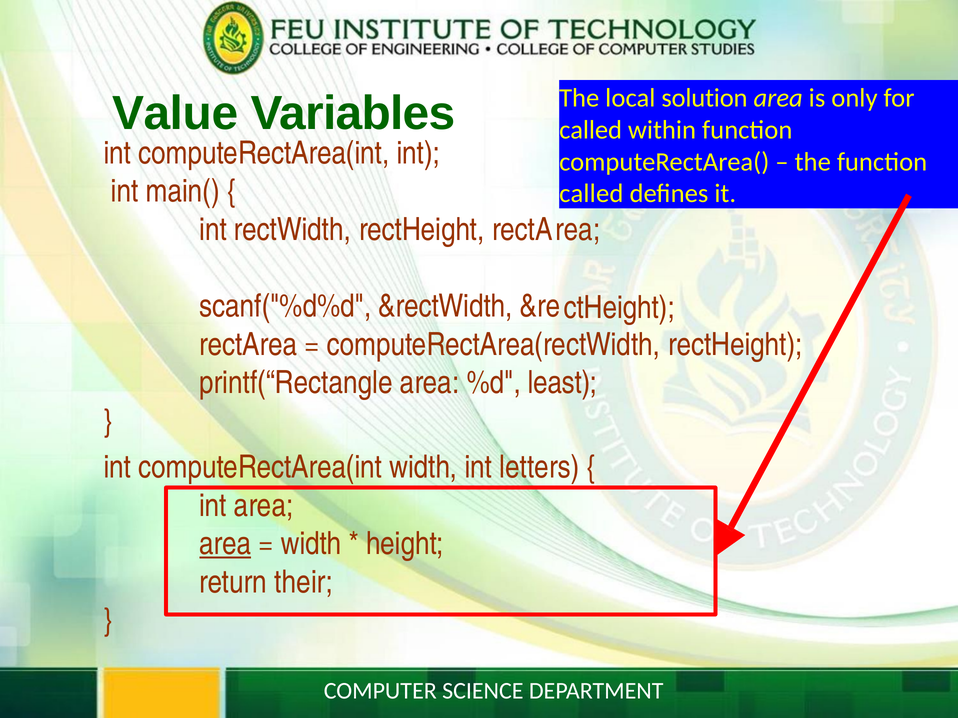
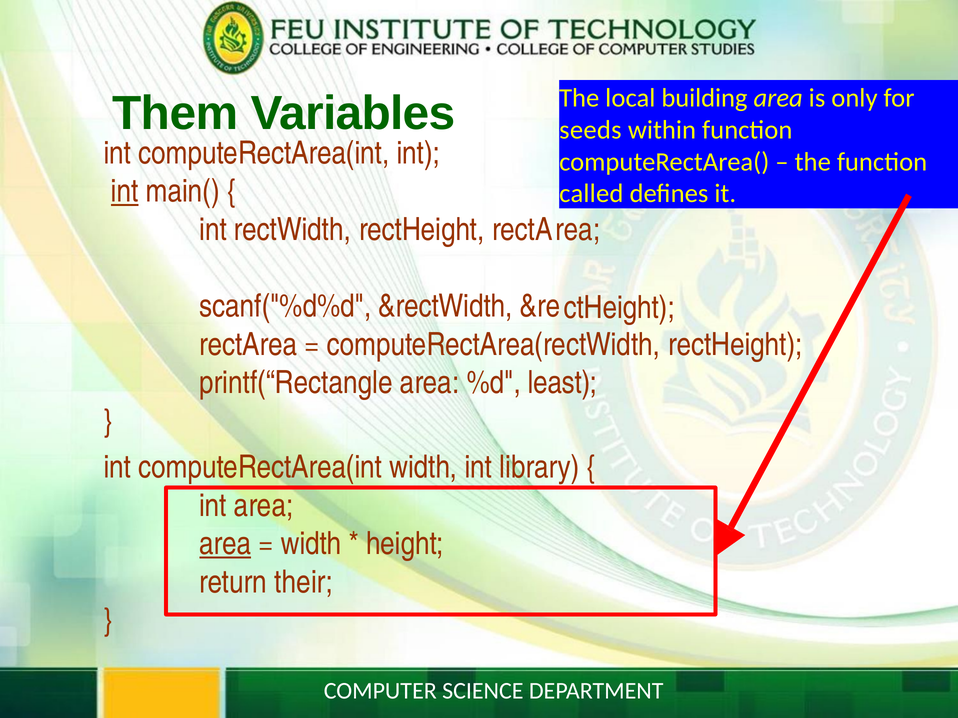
solution: solution -> building
Value: Value -> Them
called at (591, 130): called -> seeds
int at (125, 191) underline: none -> present
letters: letters -> library
